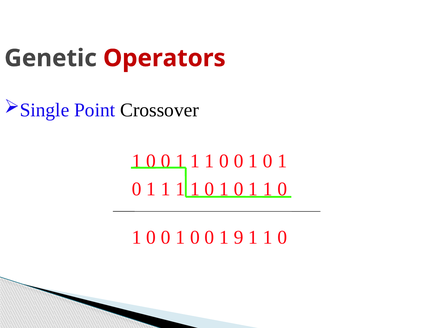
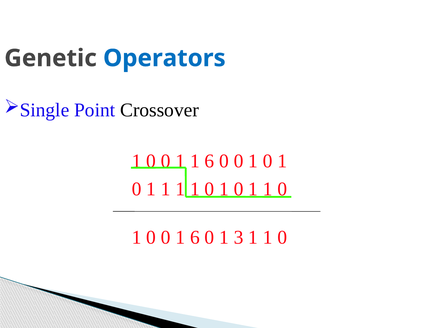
Operators colour: red -> blue
1 at (209, 161): 1 -> 6
0 at (195, 237): 0 -> 6
9: 9 -> 3
